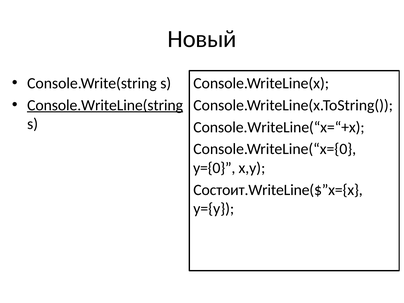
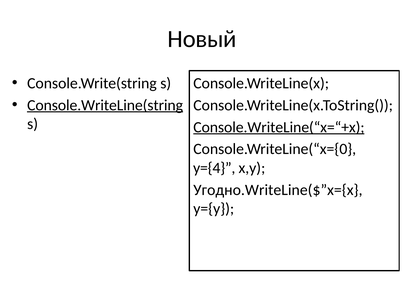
Console.WriteLine(“x=“+x underline: none -> present
y={0: y={0 -> y={4
Состоит.WriteLine($”x={x: Состоит.WriteLine($”x={x -> Угодно.WriteLine($”x={x
